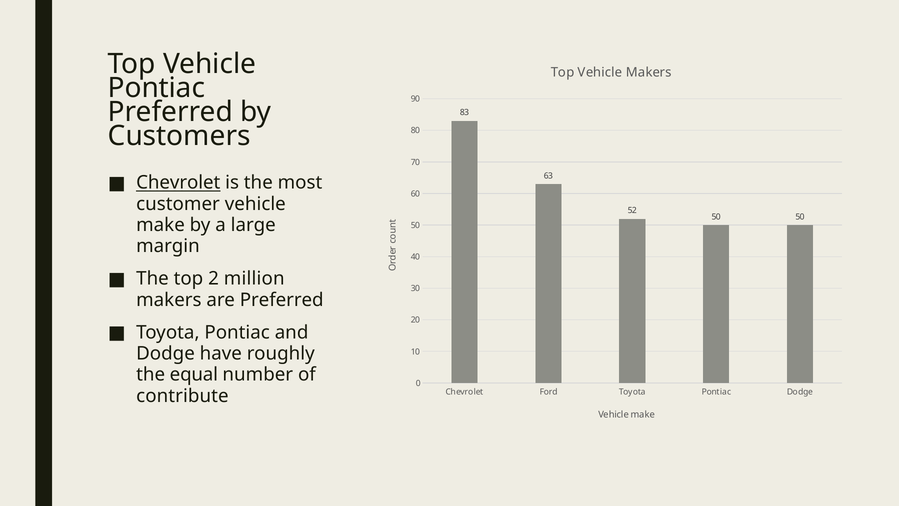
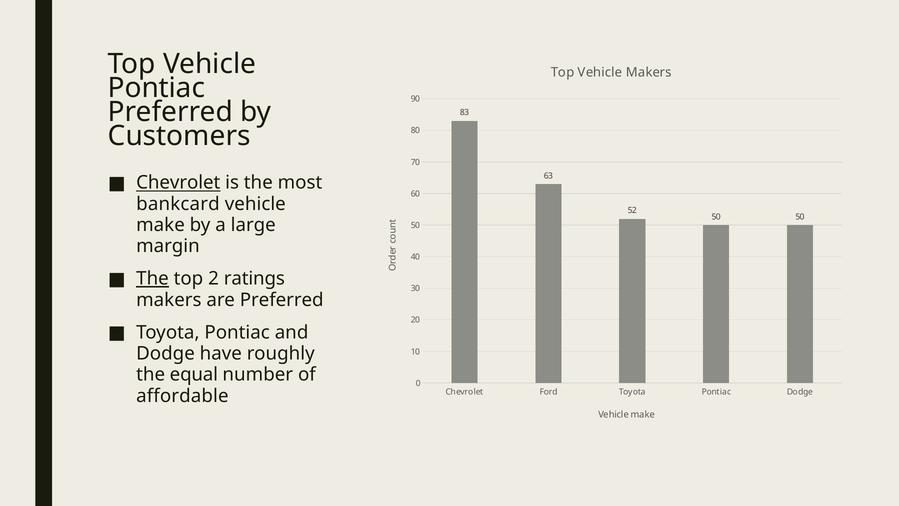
customer: customer -> bankcard
The at (152, 279) underline: none -> present
million: million -> ratings
contribute: contribute -> affordable
